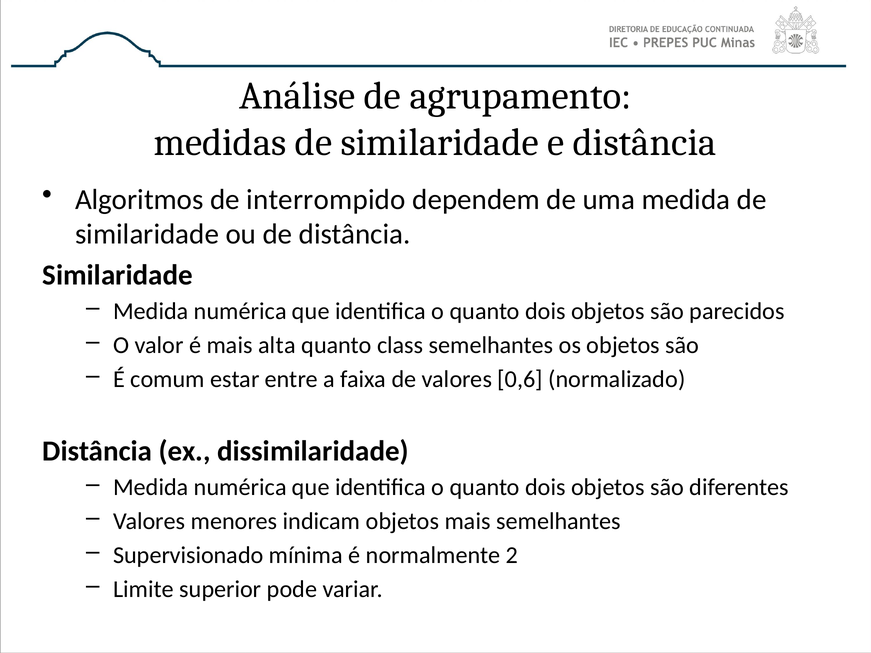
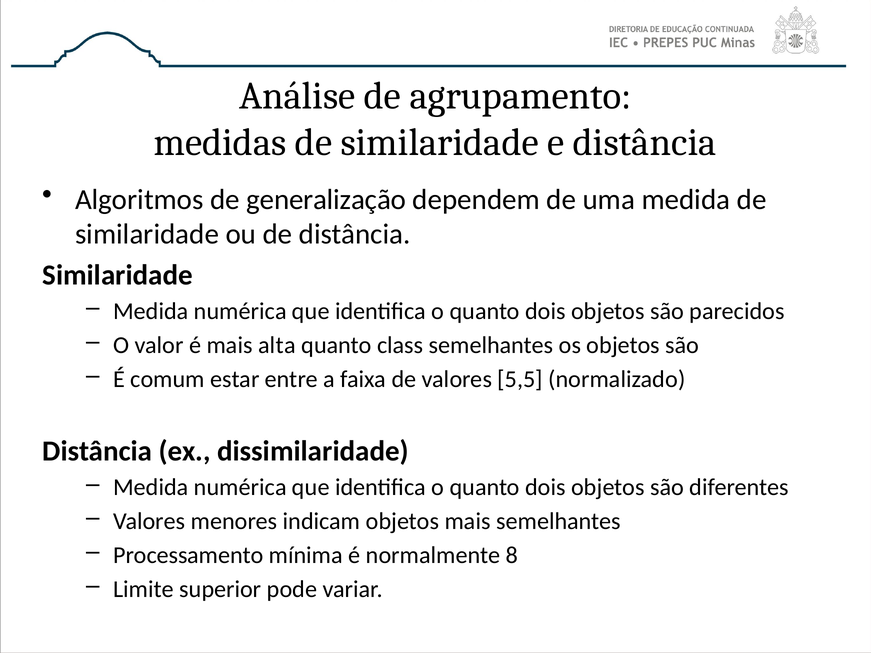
interrompido: interrompido -> generalização
0,6: 0,6 -> 5,5
Supervisionado: Supervisionado -> Processamento
2: 2 -> 8
